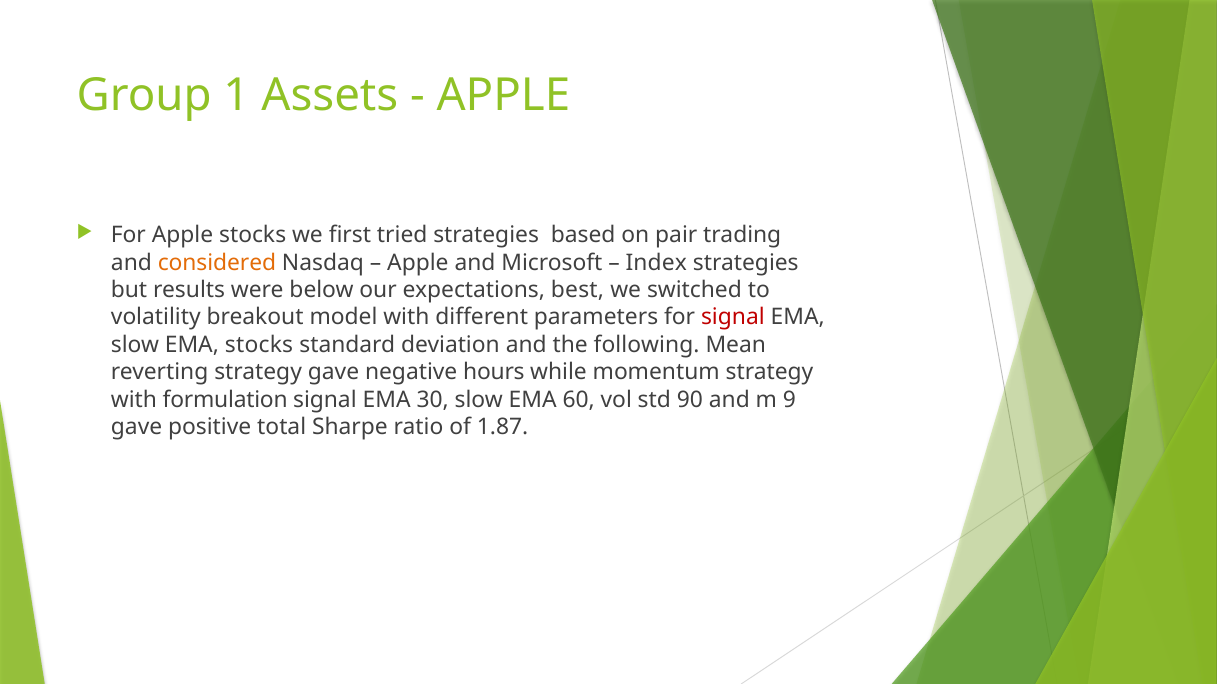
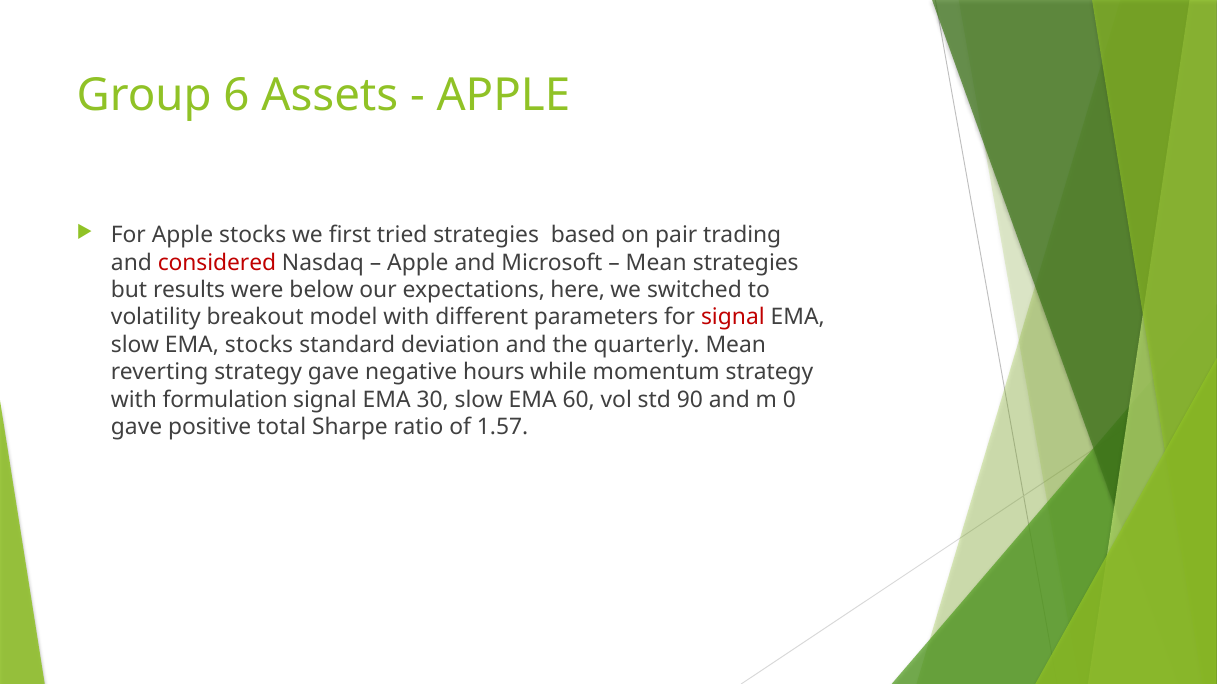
1: 1 -> 6
considered colour: orange -> red
Index at (656, 263): Index -> Mean
best: best -> here
following: following -> quarterly
9: 9 -> 0
1.87: 1.87 -> 1.57
